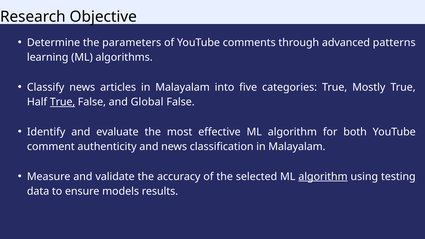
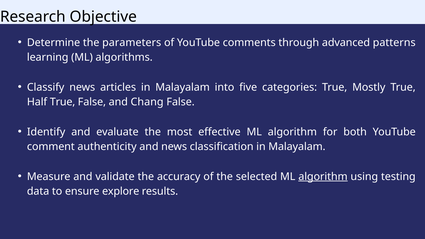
True at (63, 102) underline: present -> none
Global: Global -> Chang
models: models -> explore
